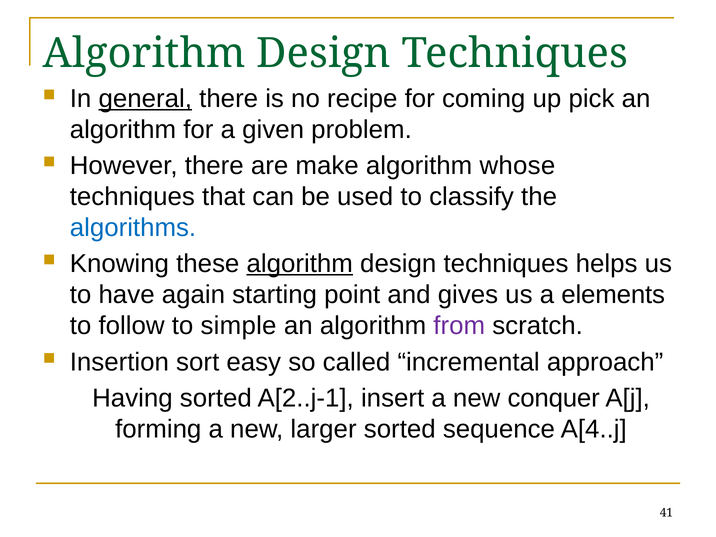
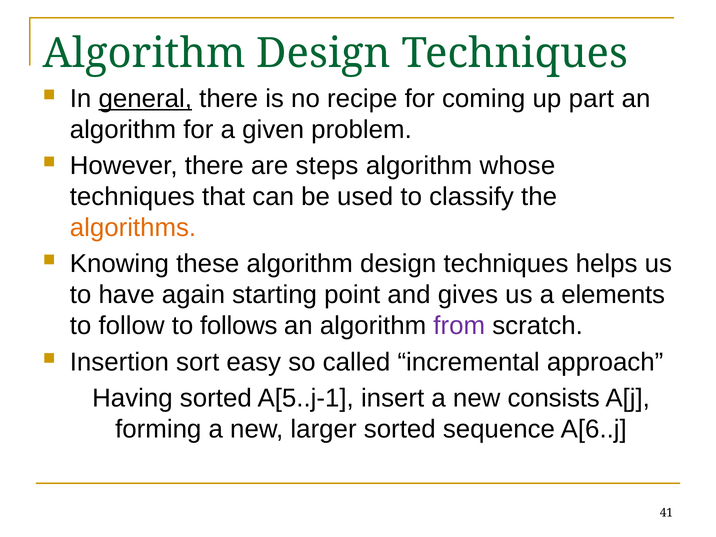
pick: pick -> part
make: make -> steps
algorithms colour: blue -> orange
algorithm at (300, 264) underline: present -> none
simple: simple -> follows
A[2..j-1: A[2..j-1 -> A[5..j-1
conquer: conquer -> consists
A[4..j: A[4..j -> A[6..j
